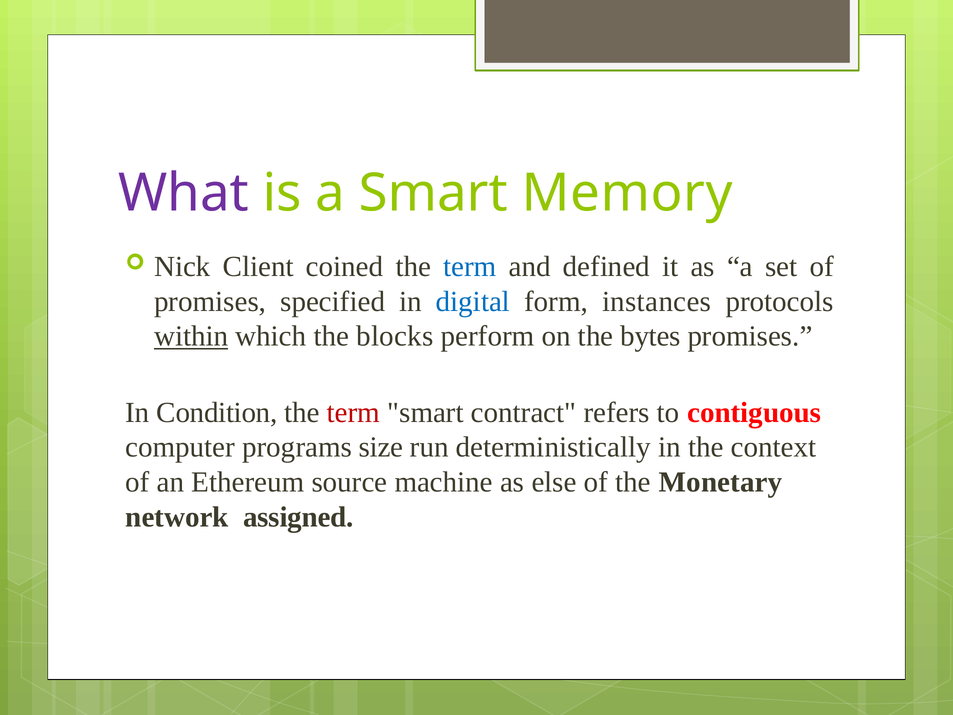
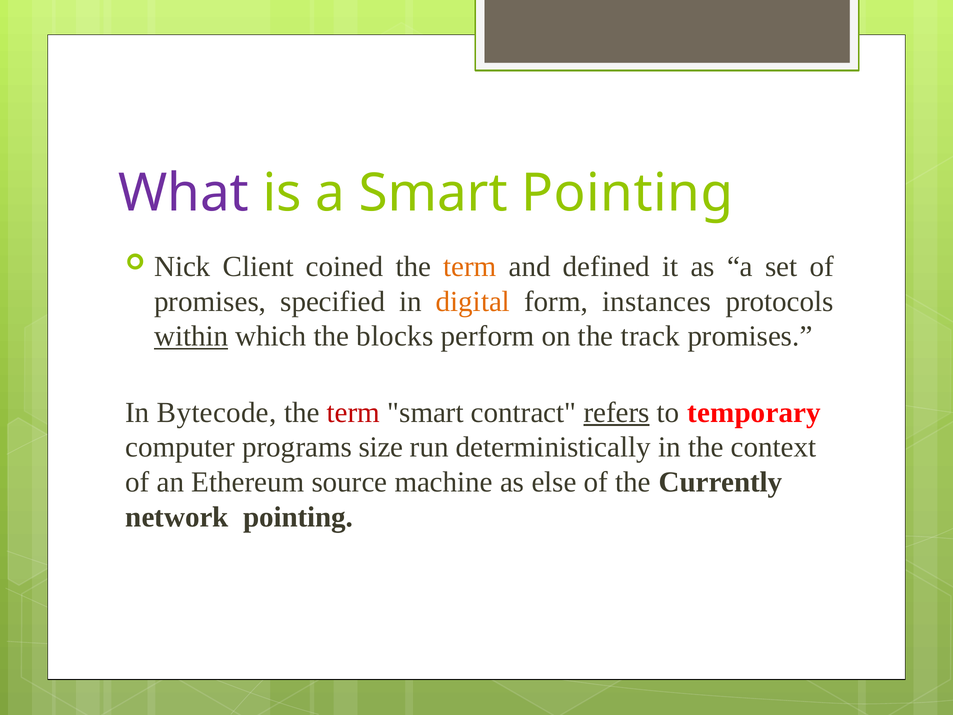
Smart Memory: Memory -> Pointing
term at (470, 266) colour: blue -> orange
digital colour: blue -> orange
bytes: bytes -> track
Condition: Condition -> Bytecode
refers underline: none -> present
contiguous: contiguous -> temporary
Monetary: Monetary -> Currently
network assigned: assigned -> pointing
